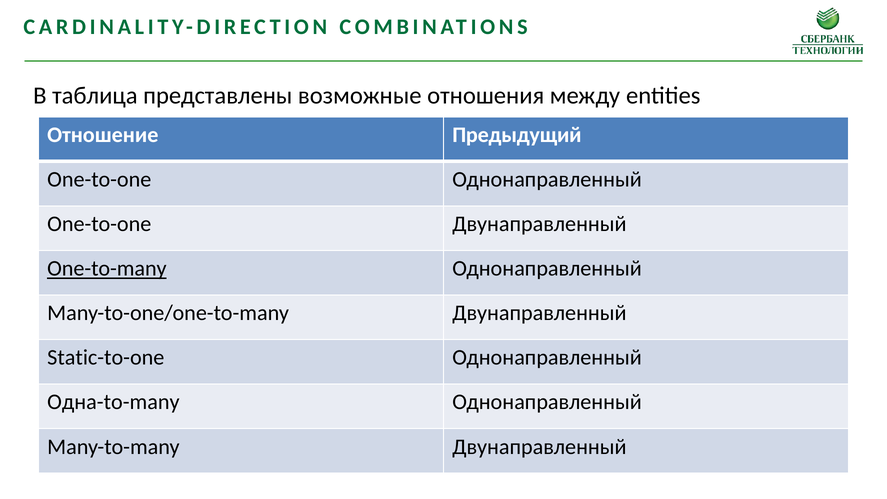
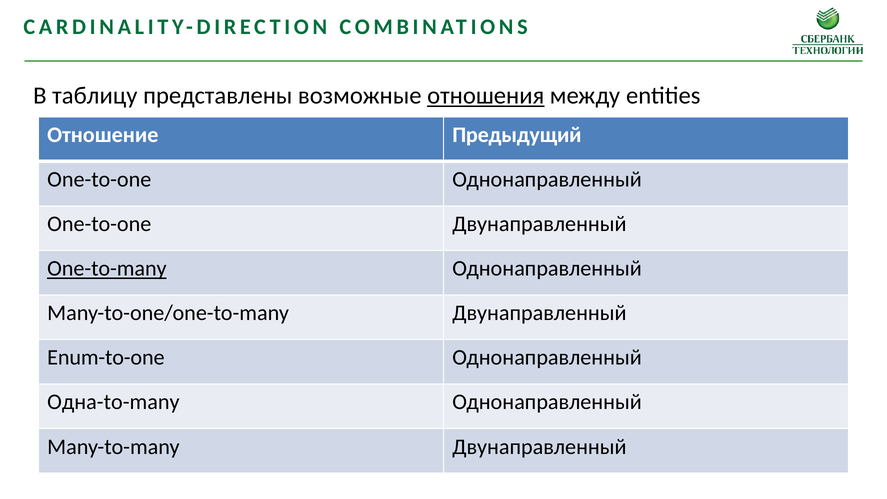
таблица: таблица -> таблицу
отношения underline: none -> present
Static-to-one: Static-to-one -> Enum-to-one
